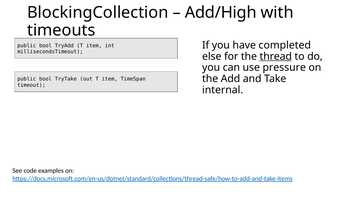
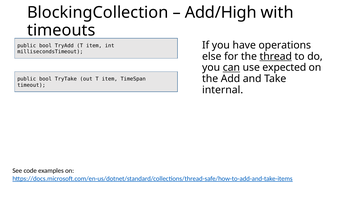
completed: completed -> operations
can underline: none -> present
pressure: pressure -> expected
